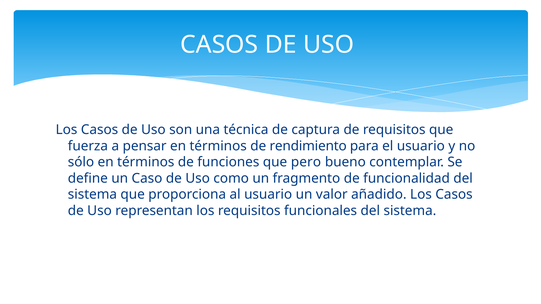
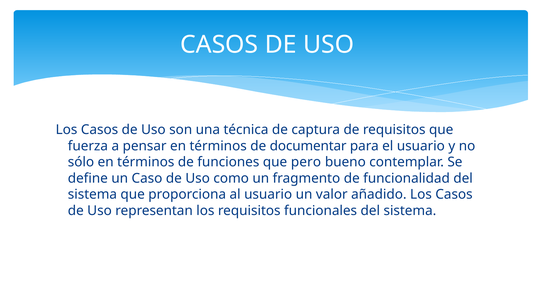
rendimiento: rendimiento -> documentar
